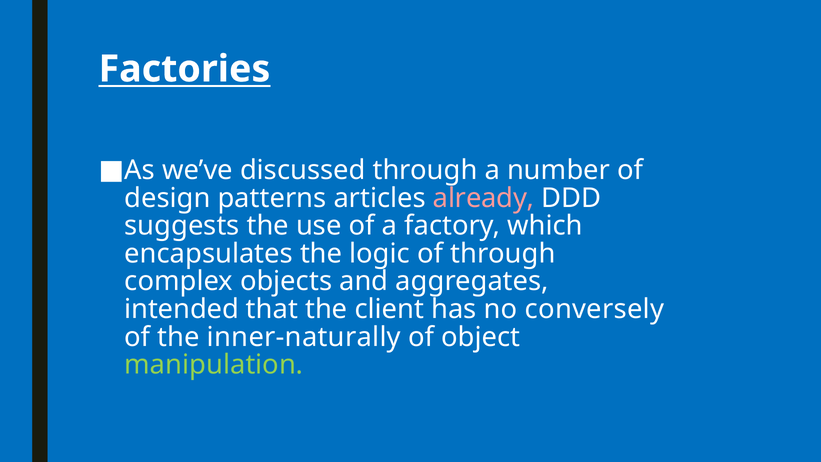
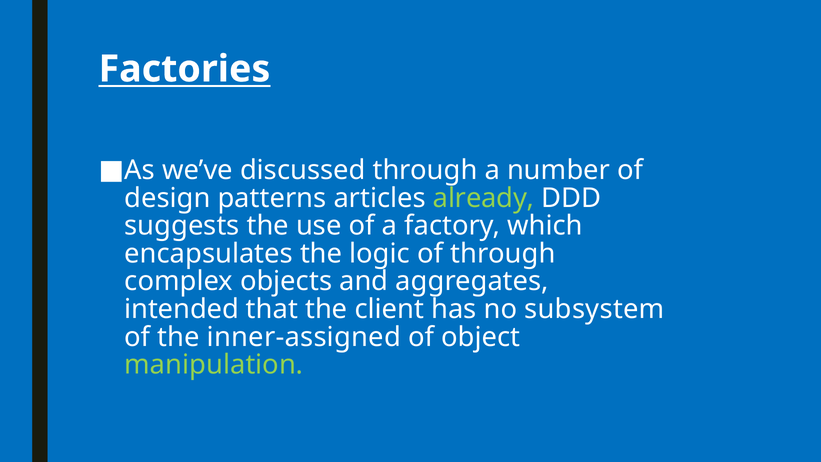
already colour: pink -> light green
conversely: conversely -> subsystem
inner-naturally: inner-naturally -> inner-assigned
